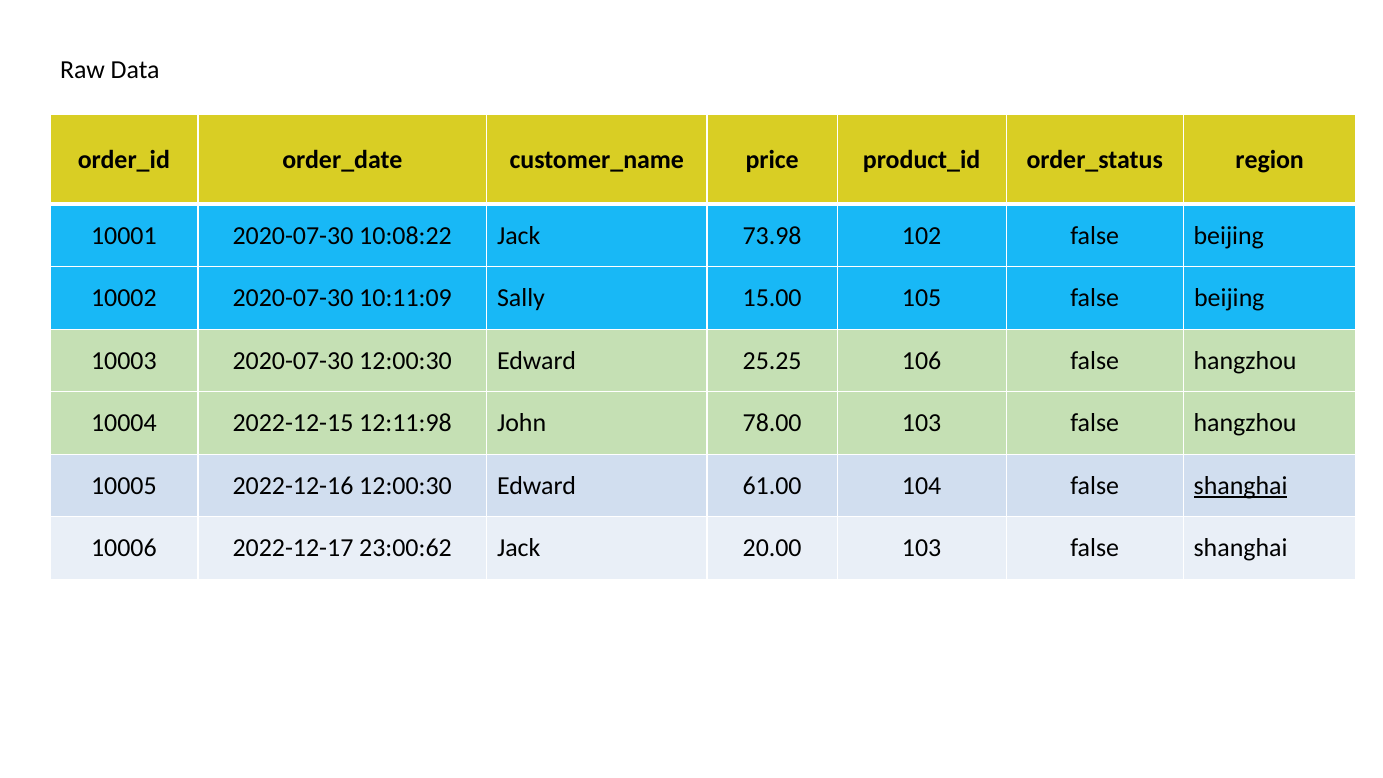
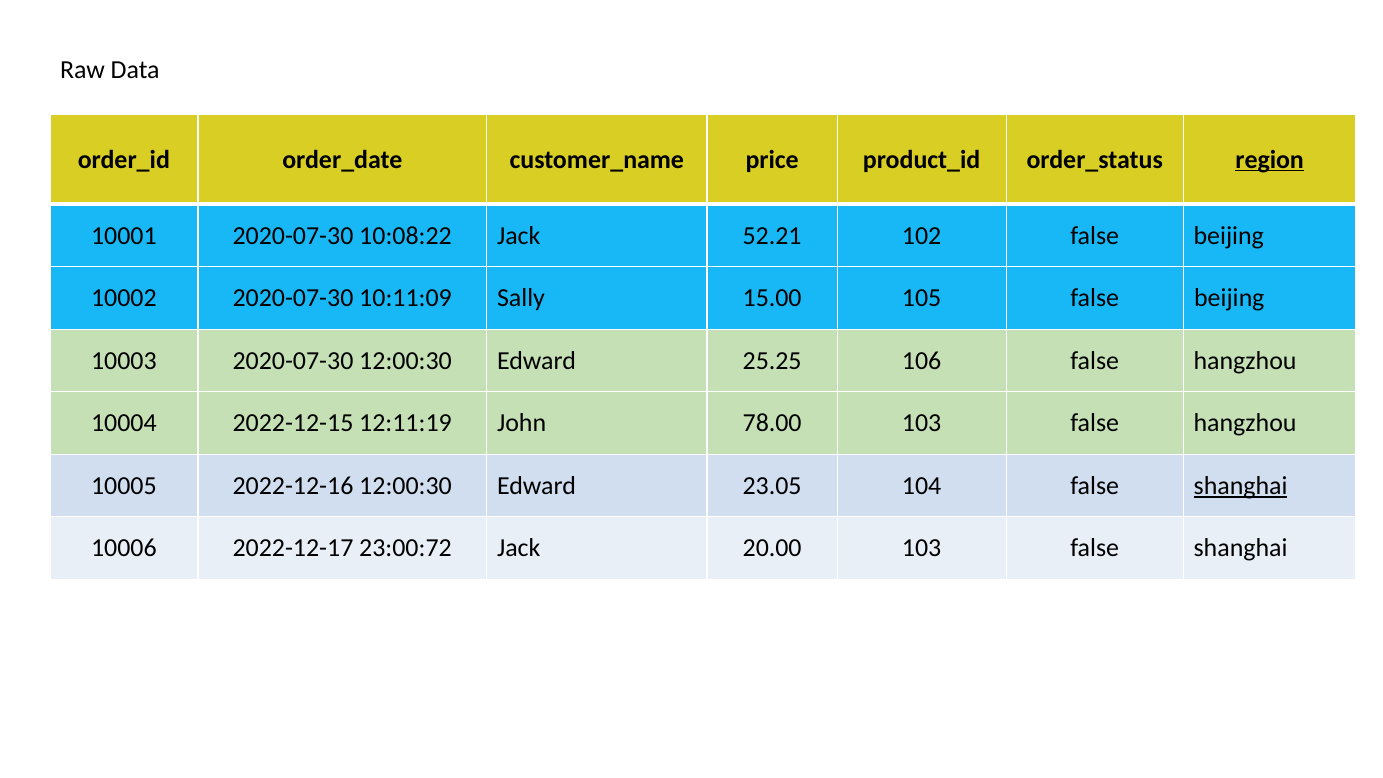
region underline: none -> present
73.98: 73.98 -> 52.21
12:11:98: 12:11:98 -> 12:11:19
61.00: 61.00 -> 23.05
23:00:62: 23:00:62 -> 23:00:72
